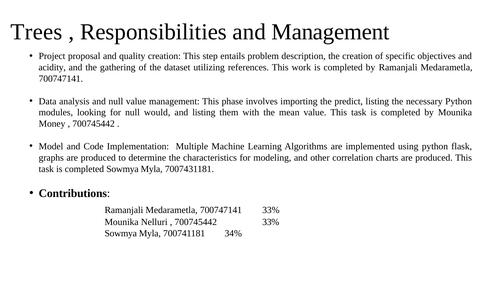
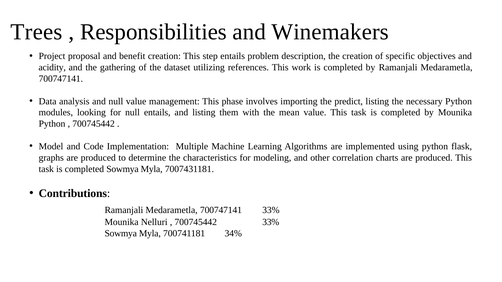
and Management: Management -> Winemakers
quality: quality -> benefit
null would: would -> entails
Money at (52, 124): Money -> Python
